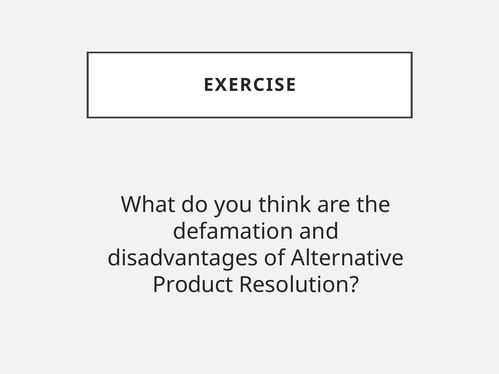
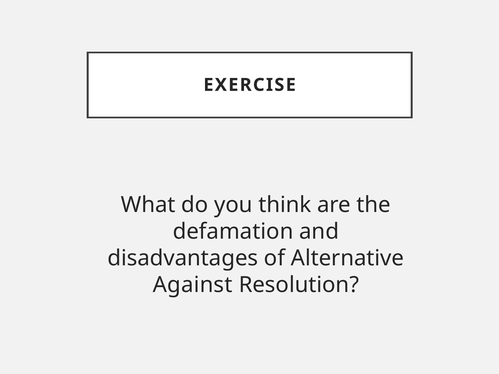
Product: Product -> Against
